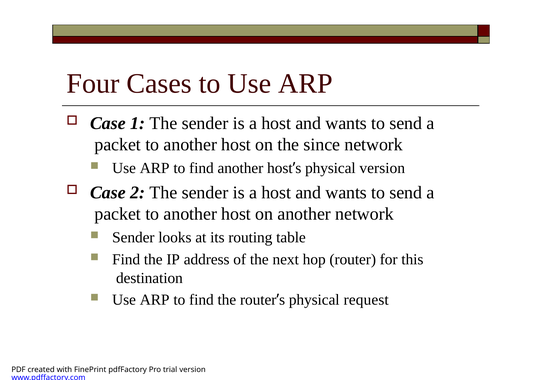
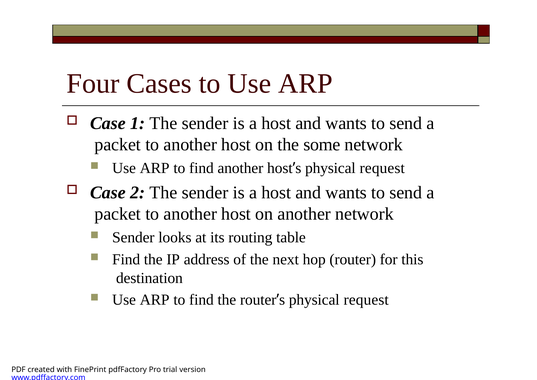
since: since -> some
version at (382, 168): version -> request
